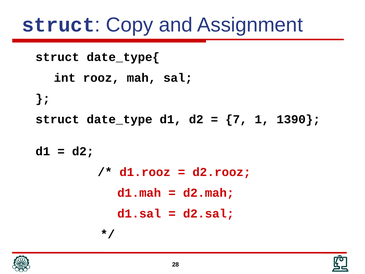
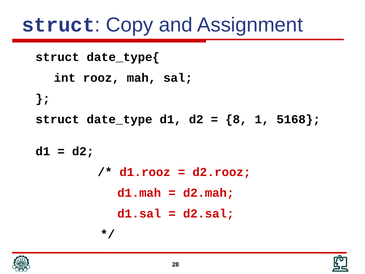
7: 7 -> 8
1390: 1390 -> 5168
